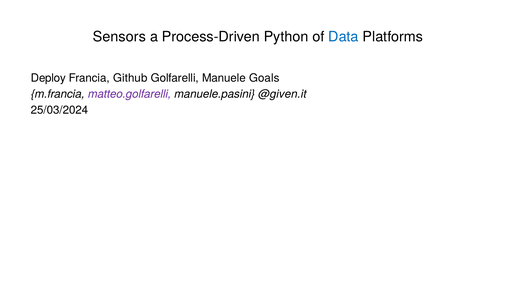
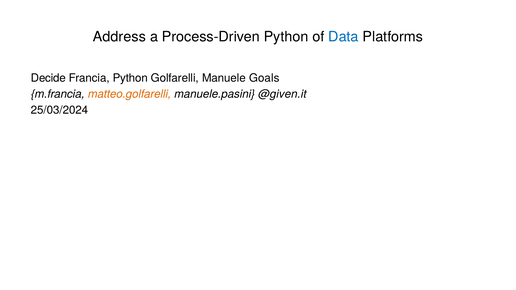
Sensors: Sensors -> Address
Deploy: Deploy -> Decide
Francia Github: Github -> Python
matteo.golfarelli colour: purple -> orange
